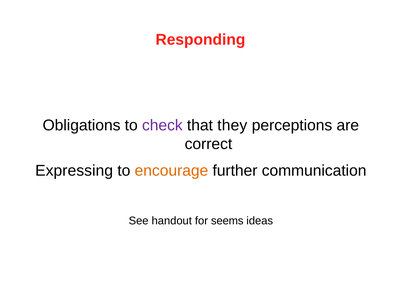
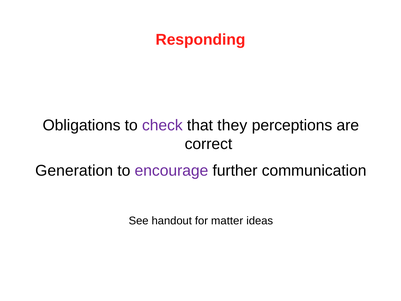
Expressing: Expressing -> Generation
encourage colour: orange -> purple
seems: seems -> matter
